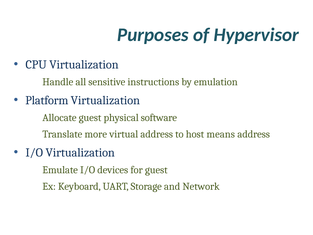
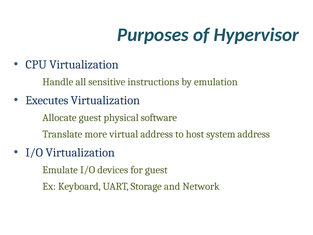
Platform: Platform -> Executes
means: means -> system
